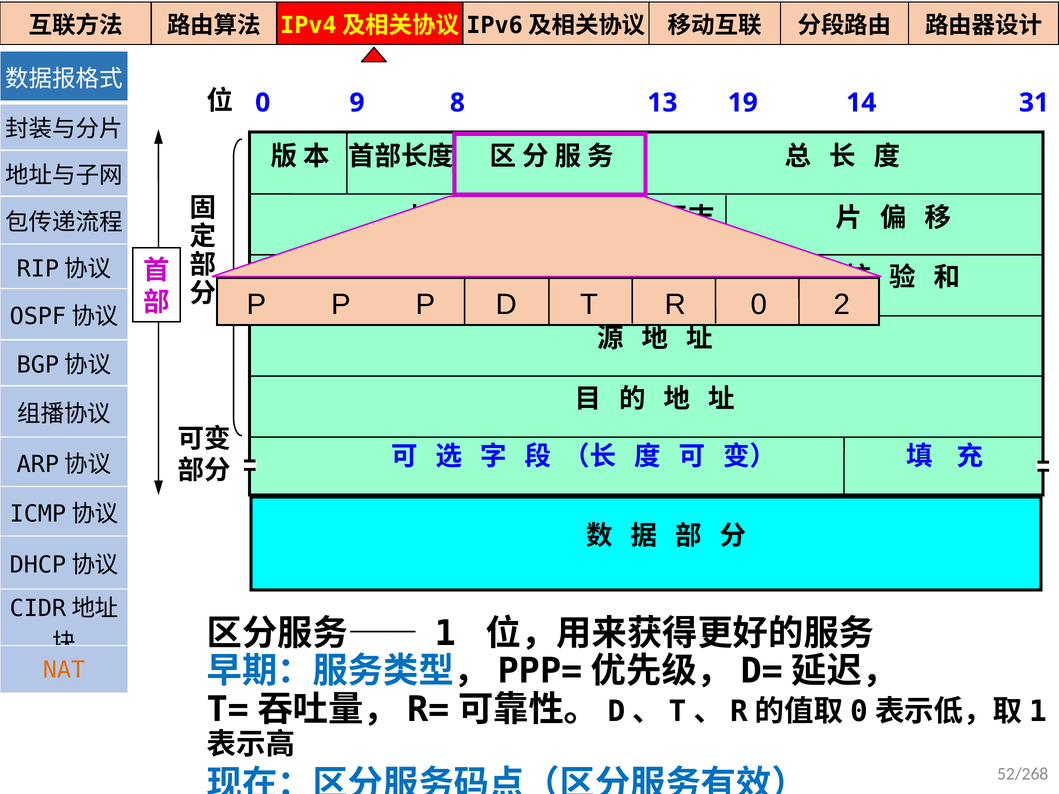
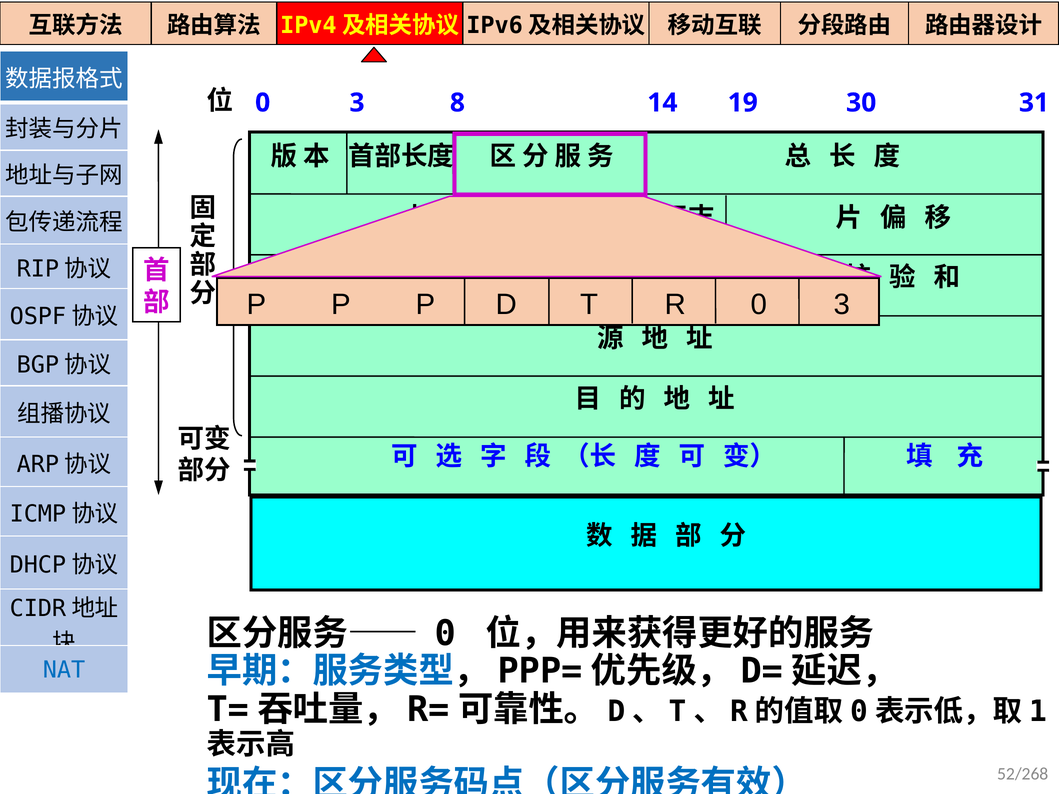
9 at (357, 103): 9 -> 3
13: 13 -> 14
14: 14 -> 30
R 0 2: 2 -> 3
1 at (446, 634): 1 -> 0
NAT colour: orange -> blue
